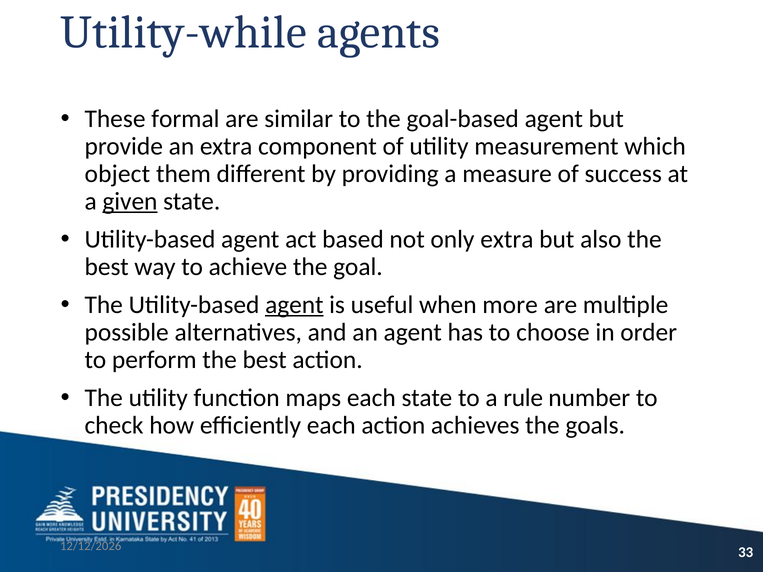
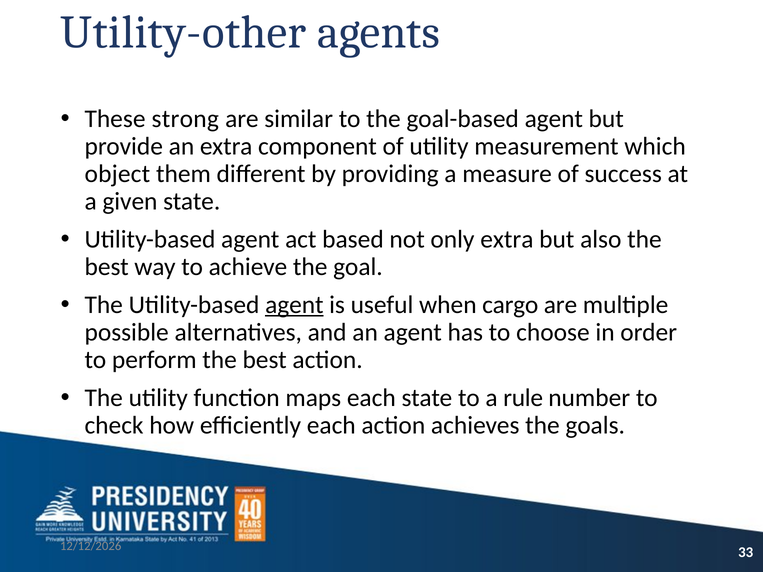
Utility-while: Utility-while -> Utility-other
formal: formal -> strong
given underline: present -> none
more: more -> cargo
